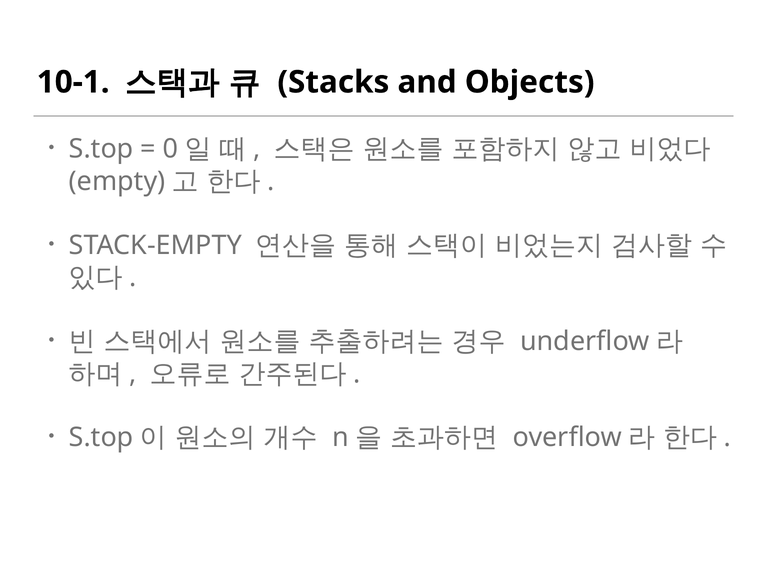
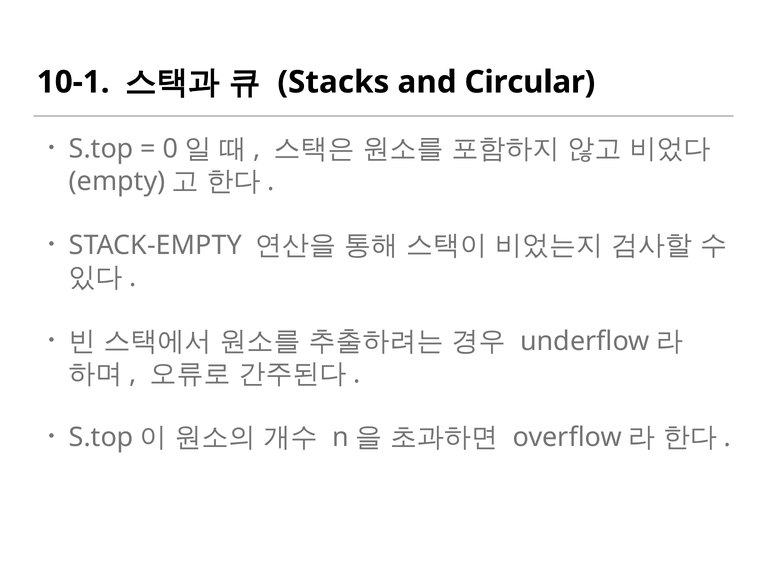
Objects: Objects -> Circular
